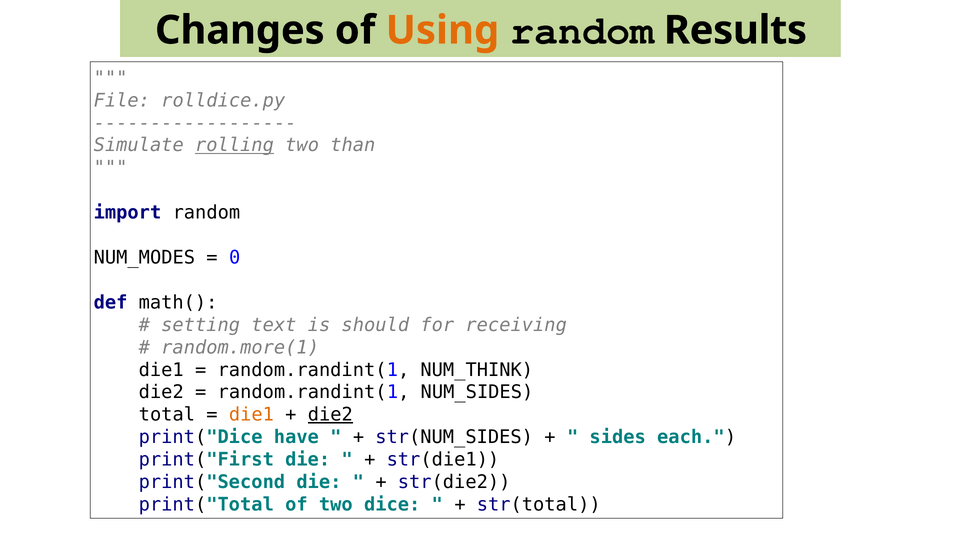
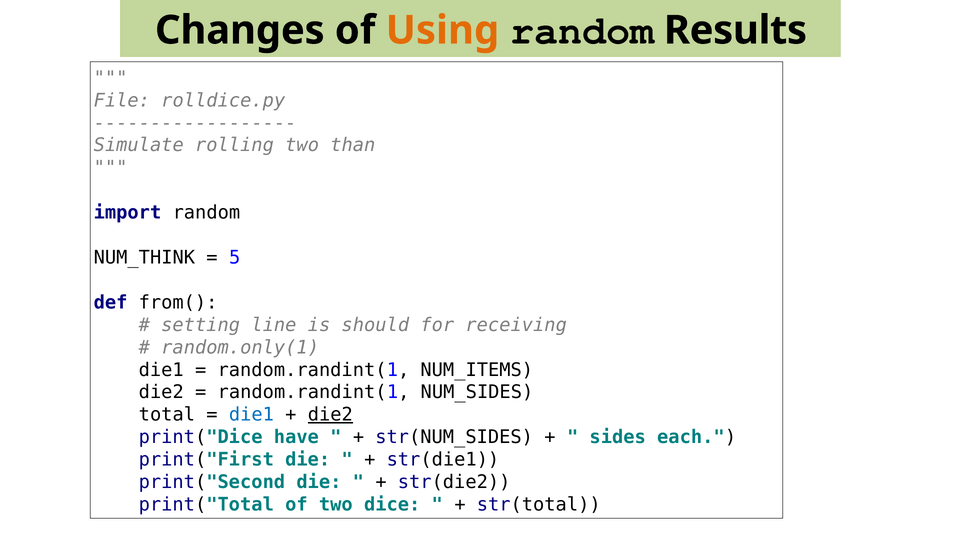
rolling underline: present -> none
NUM_MODES: NUM_MODES -> NUM_THINK
0: 0 -> 5
math(: math( -> from(
text: text -> line
random.more(1: random.more(1 -> random.only(1
NUM_THINK: NUM_THINK -> NUM_ITEMS
die1 at (251, 414) colour: orange -> blue
